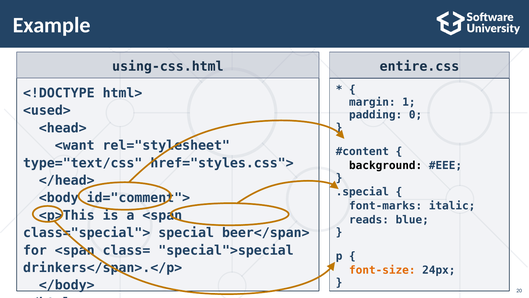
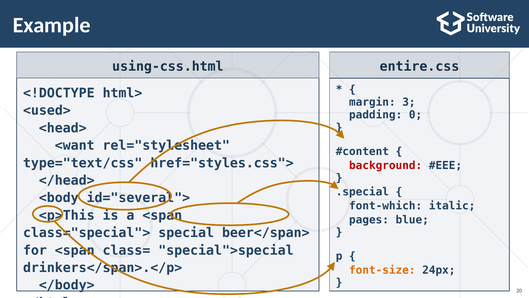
1: 1 -> 3
background colour: black -> red
id="comment">: id="comment"> -> id="several">
font-marks: font-marks -> font-which
reads: reads -> pages
